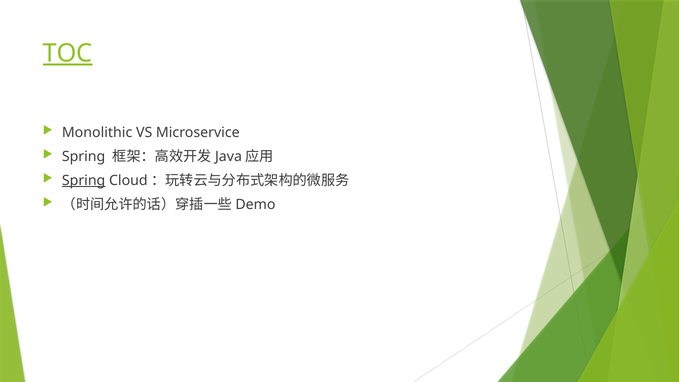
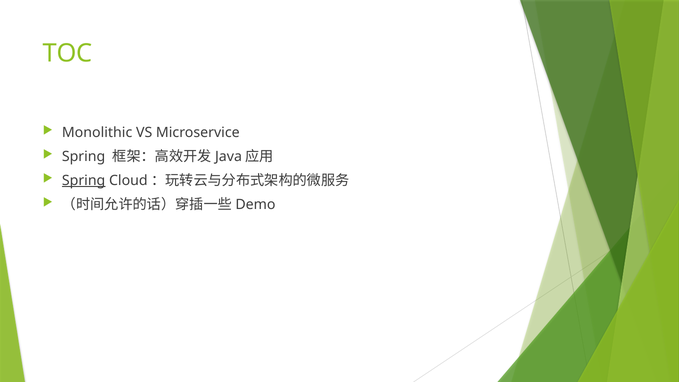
TOC underline: present -> none
